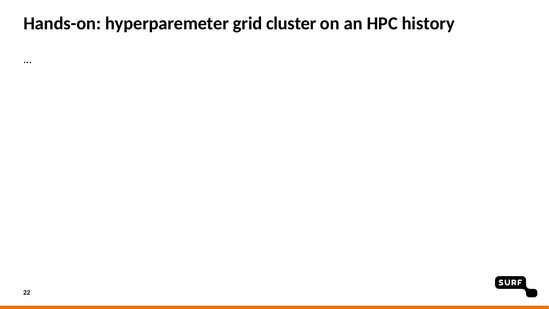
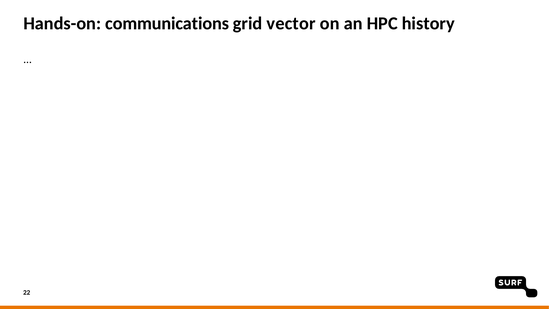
hyperparemeter: hyperparemeter -> communications
cluster: cluster -> vector
